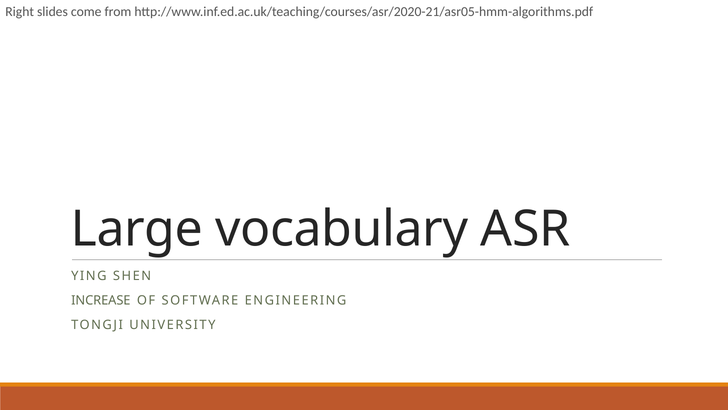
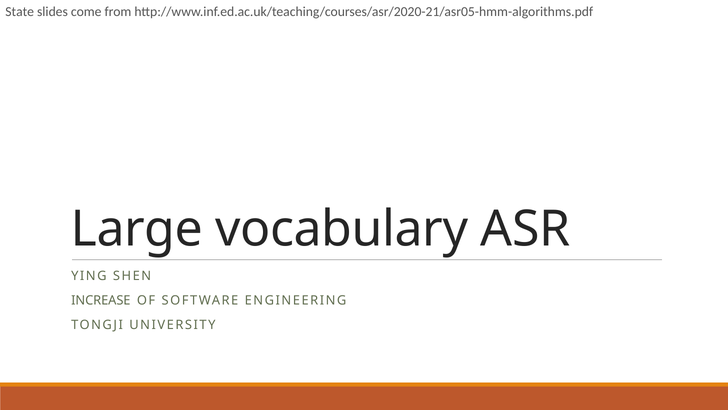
Right: Right -> State
